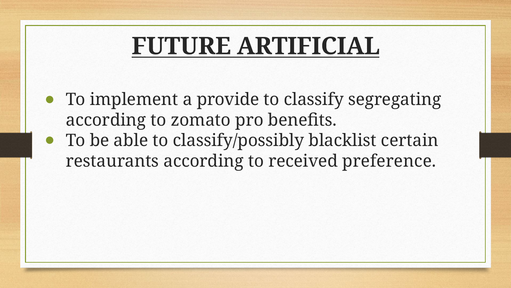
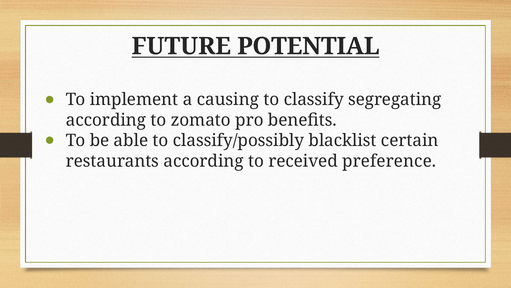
ARTIFICIAL: ARTIFICIAL -> POTENTIAL
provide: provide -> causing
